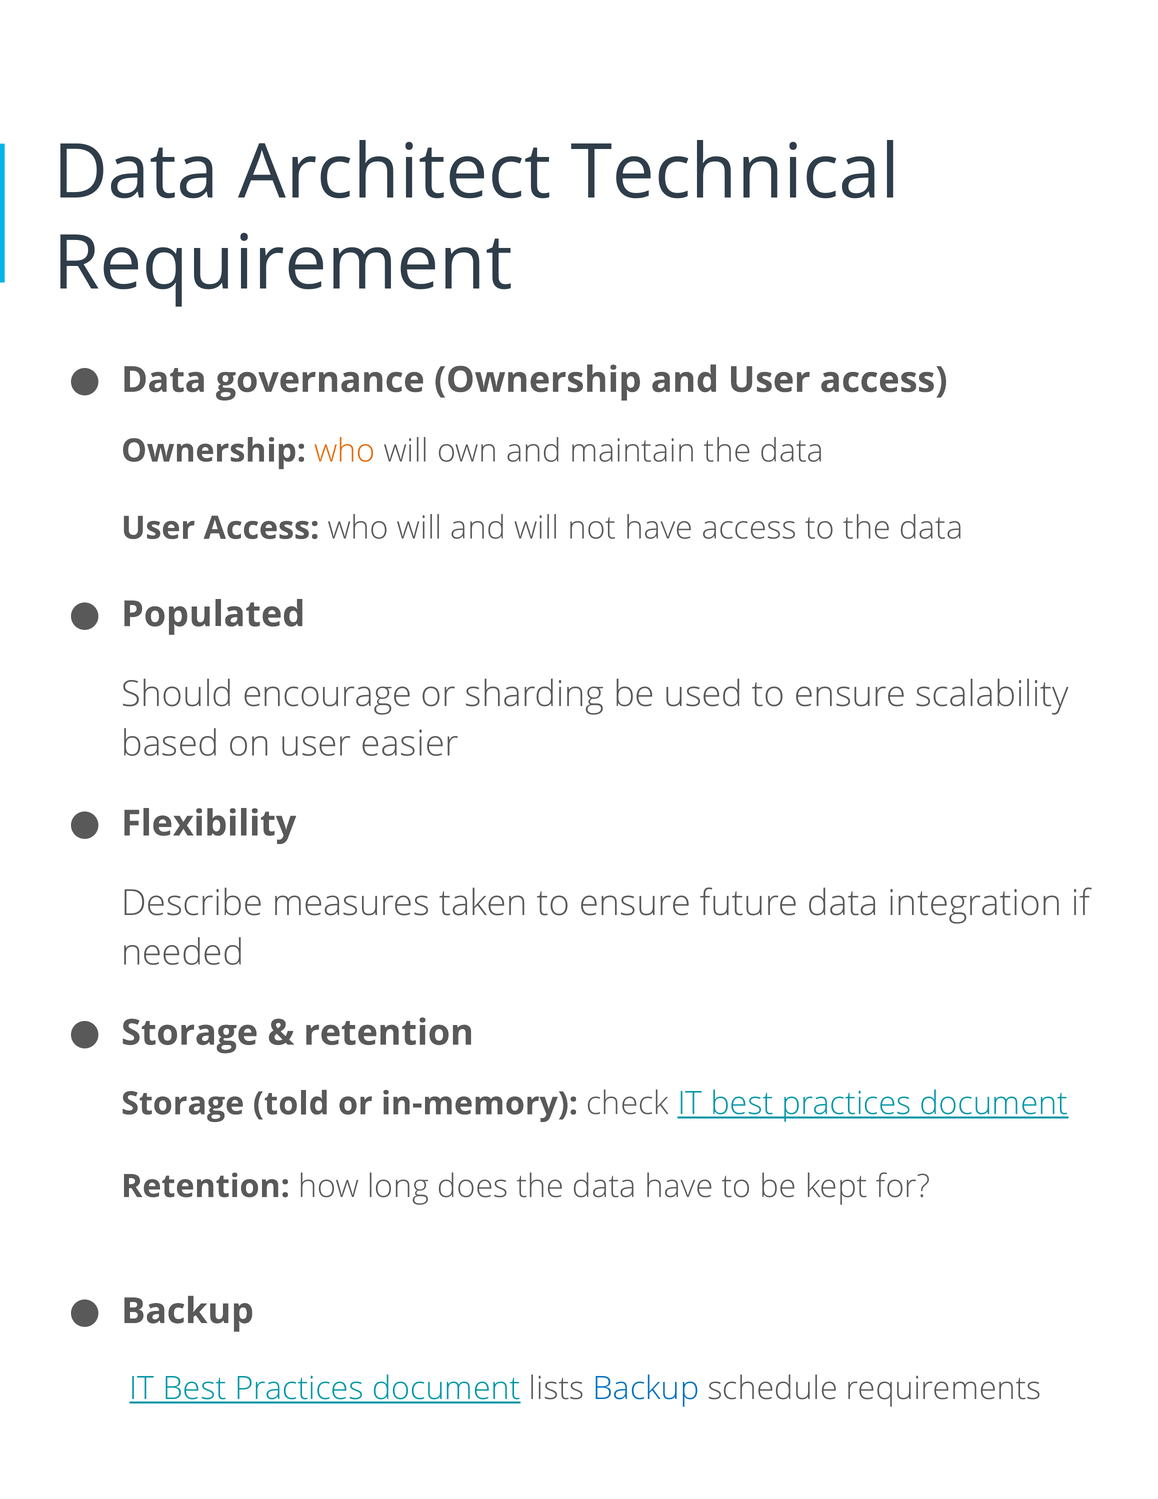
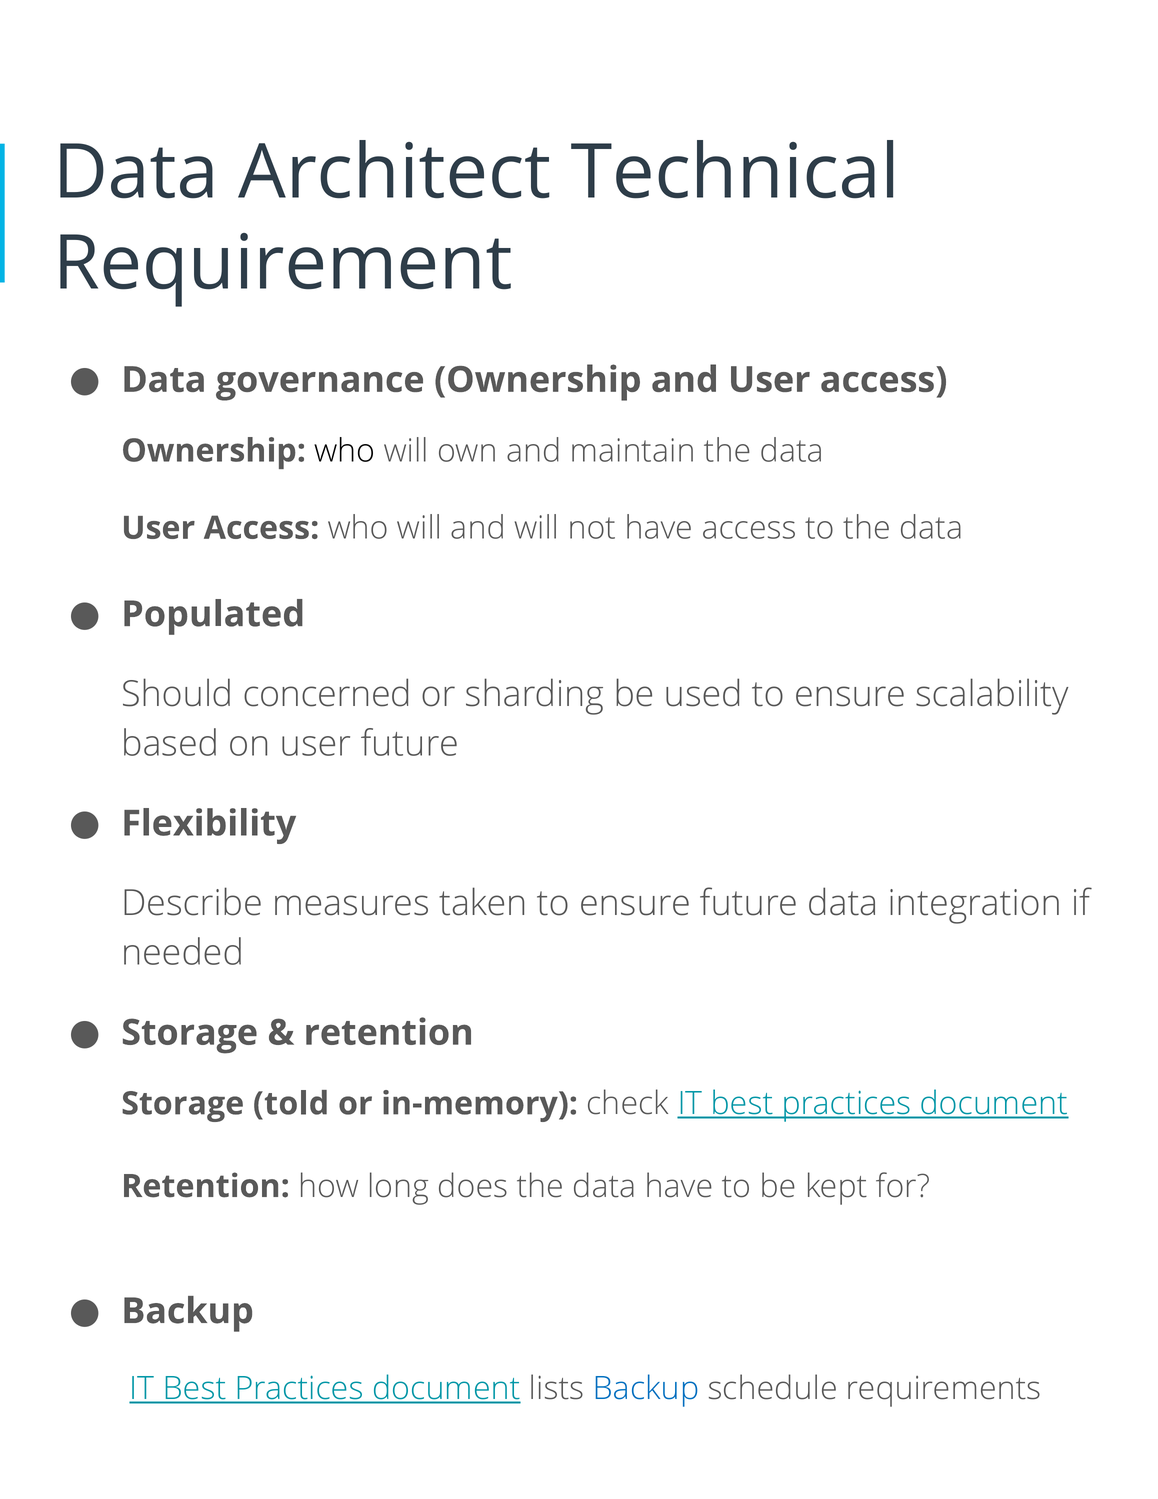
who at (345, 451) colour: orange -> black
encourage: encourage -> concerned
user easier: easier -> future
